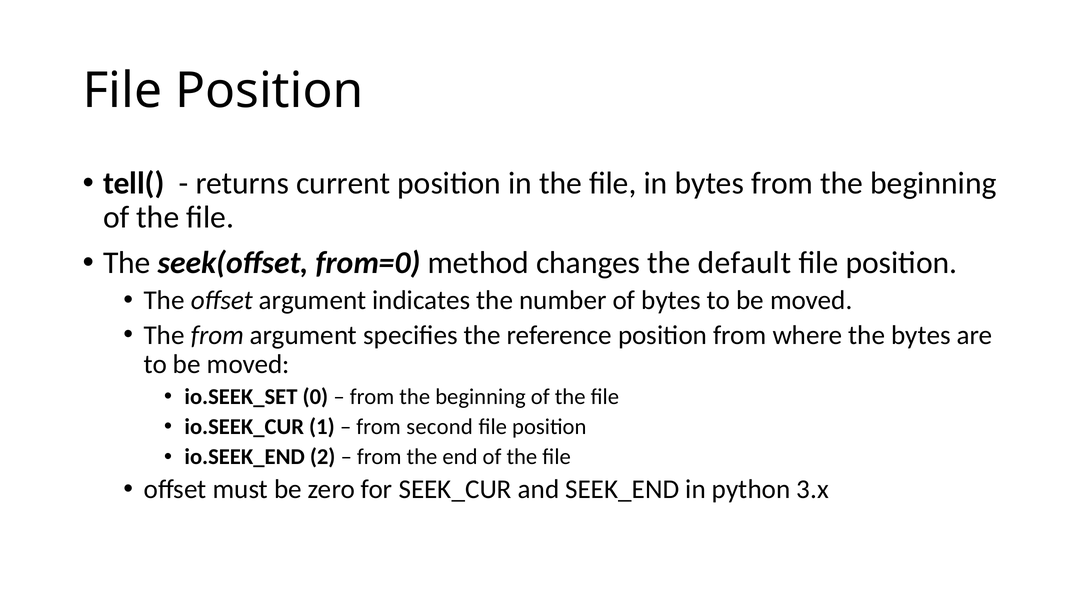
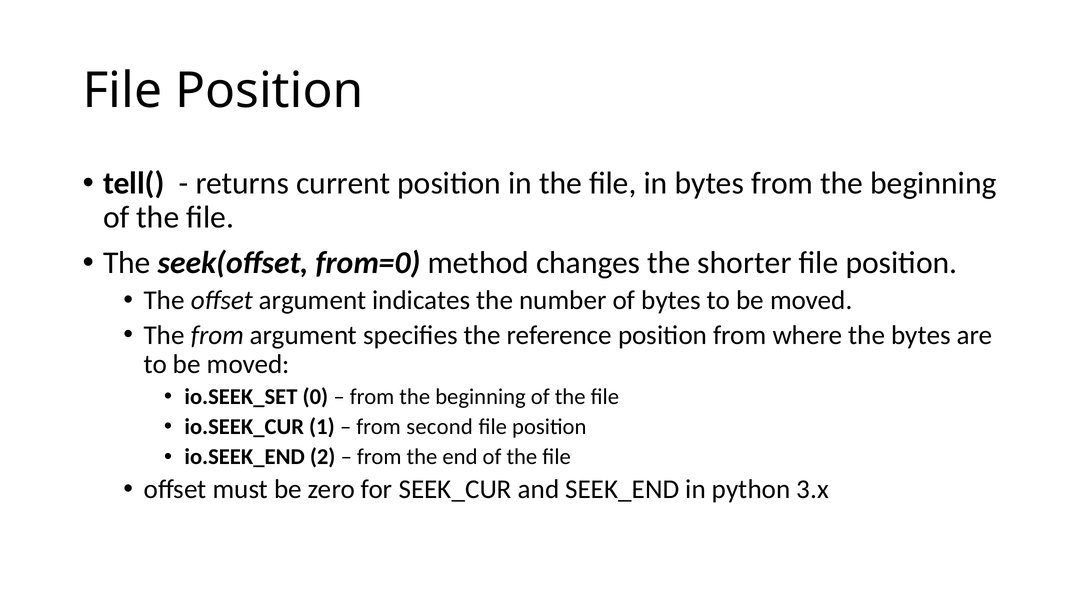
default: default -> shorter
